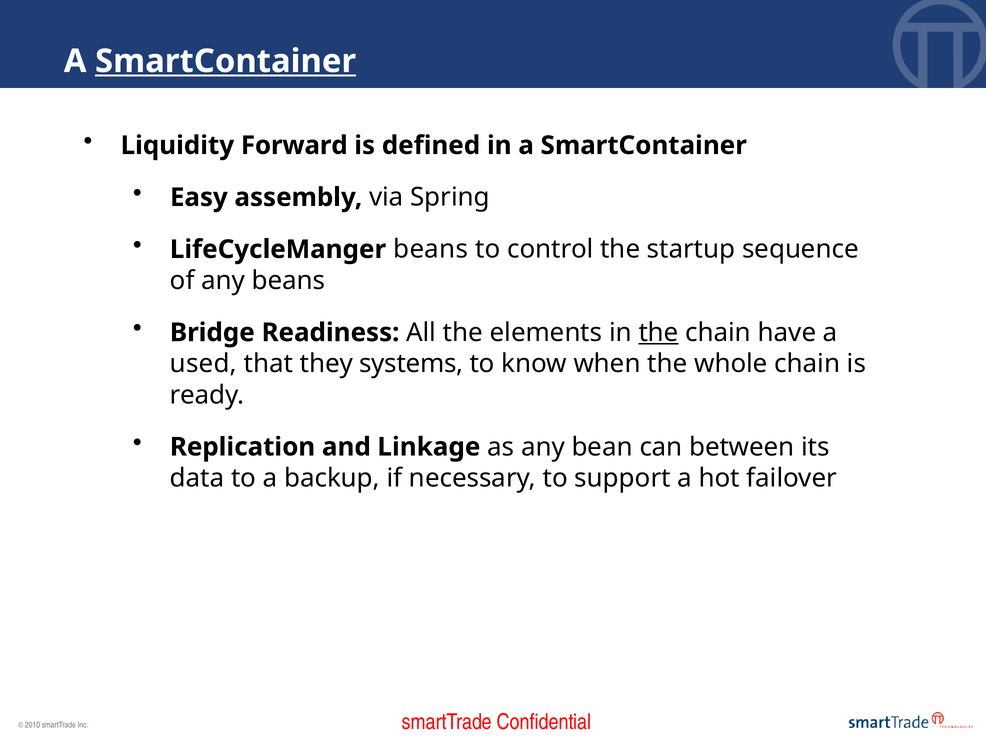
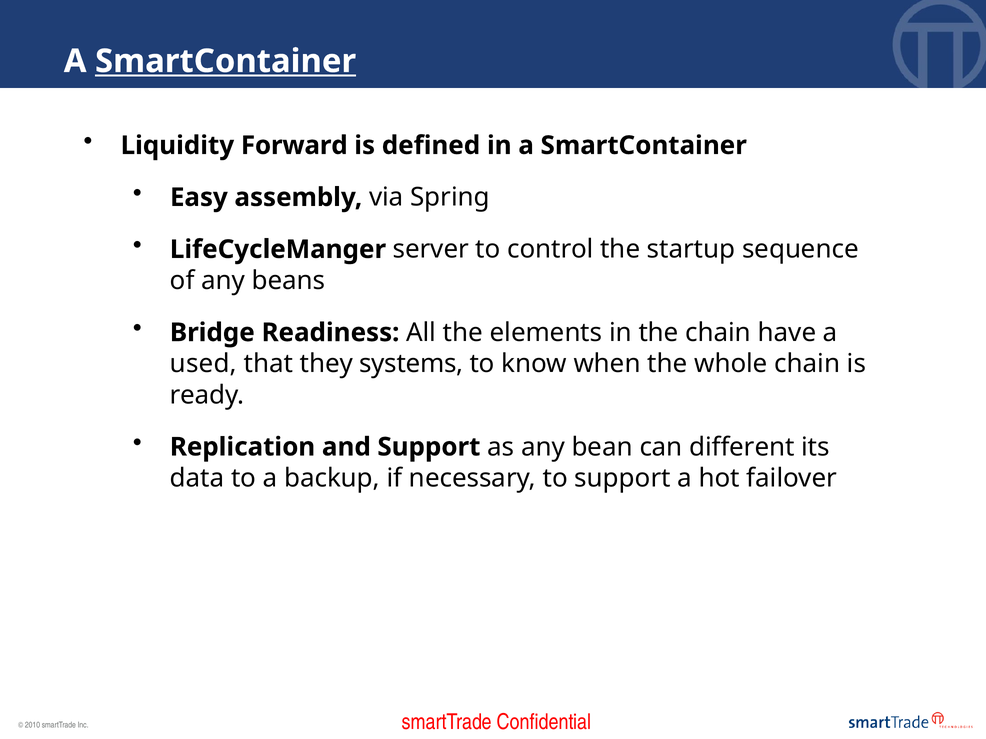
LifeCycleManger beans: beans -> server
the at (659, 333) underline: present -> none
and Linkage: Linkage -> Support
between: between -> different
